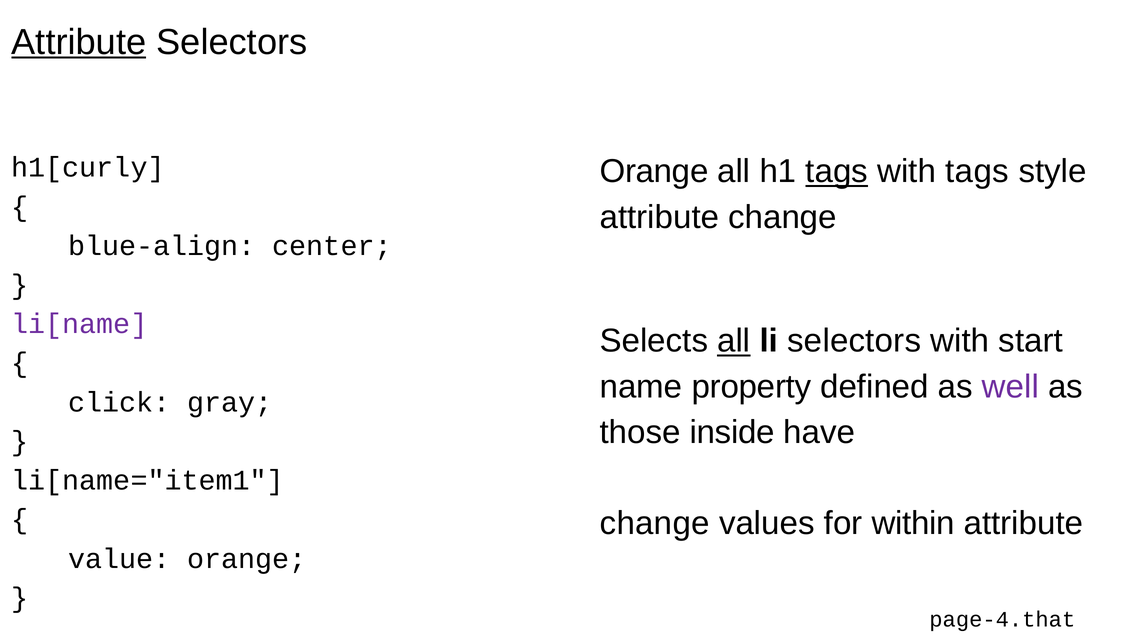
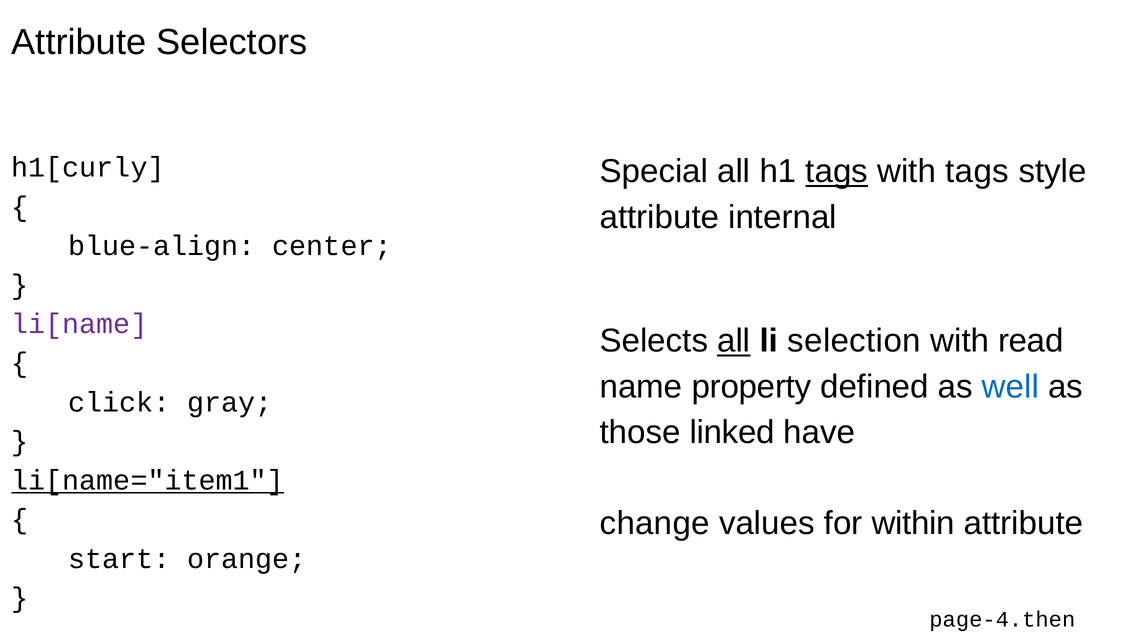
Attribute at (79, 42) underline: present -> none
Orange at (654, 172): Orange -> Special
attribute change: change -> internal
li selectors: selectors -> selection
start: start -> read
well colour: purple -> blue
inside: inside -> linked
li[name="item1 underline: none -> present
value: value -> start
page-4.that: page-4.that -> page-4.then
